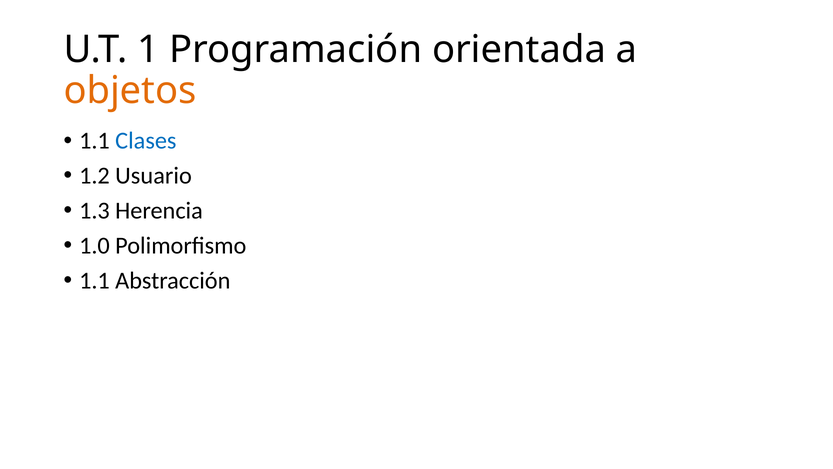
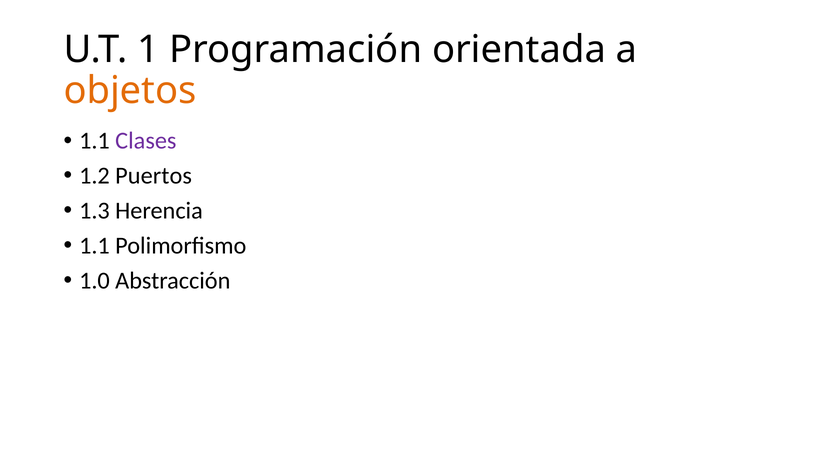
Clases colour: blue -> purple
Usuario: Usuario -> Puertos
1.0 at (94, 246): 1.0 -> 1.1
1.1 at (94, 281): 1.1 -> 1.0
